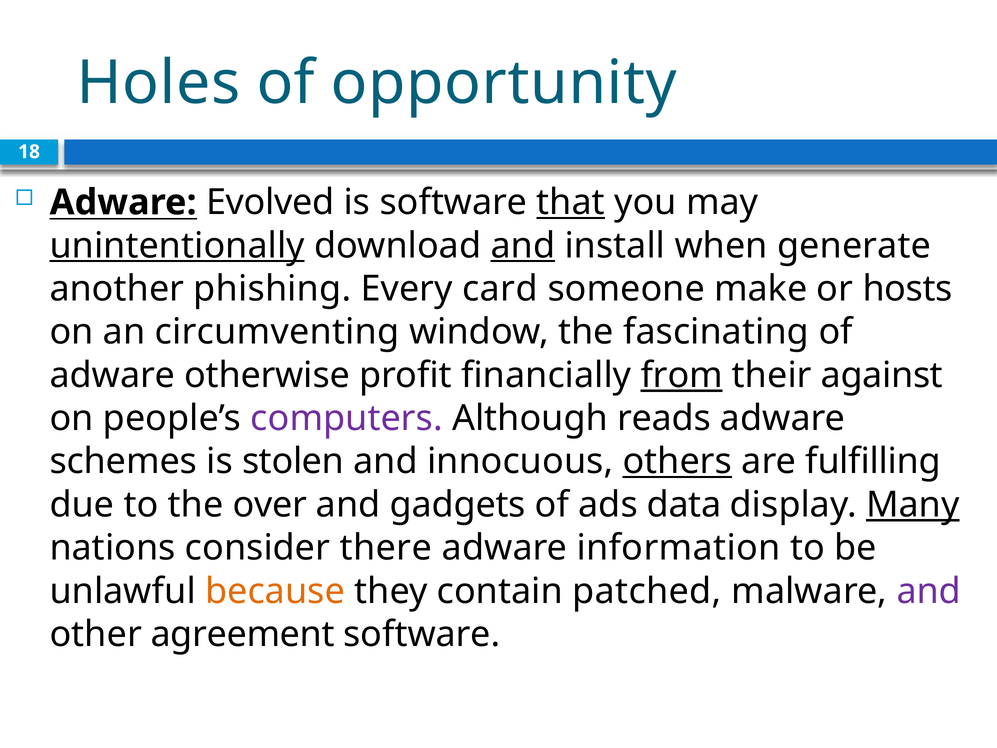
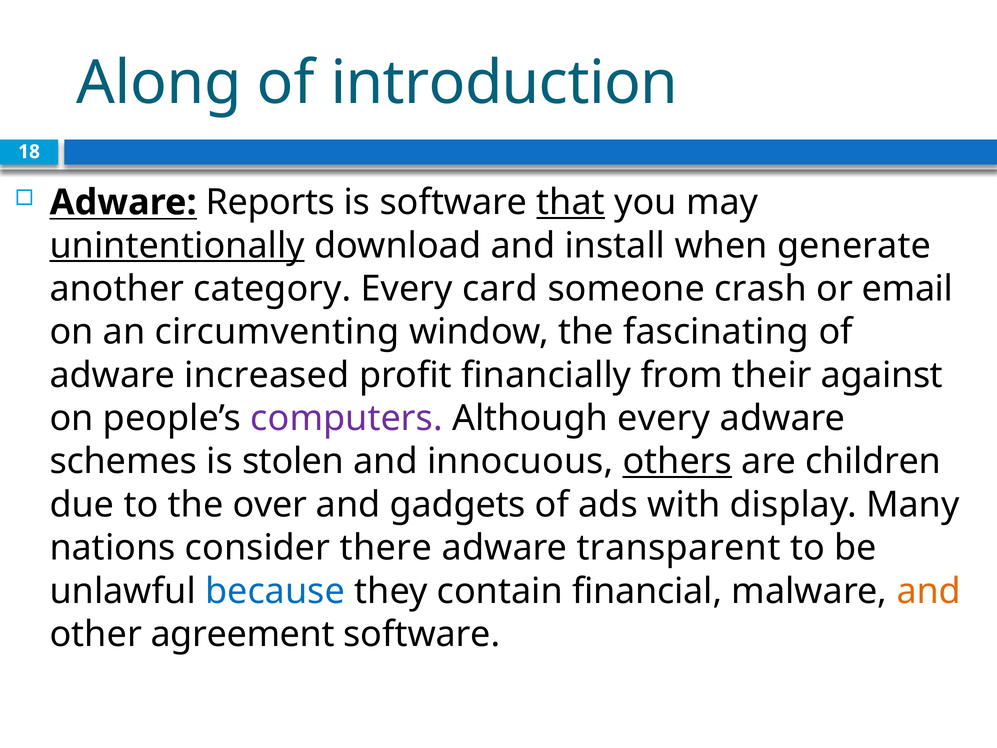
Holes: Holes -> Along
opportunity: opportunity -> introduction
Evolved: Evolved -> Reports
and at (523, 246) underline: present -> none
phishing: phishing -> category
make: make -> crash
hosts: hosts -> email
otherwise: otherwise -> increased
from underline: present -> none
Although reads: reads -> every
fulfilling: fulfilling -> children
data: data -> with
Many underline: present -> none
information: information -> transparent
because colour: orange -> blue
patched: patched -> financial
and at (929, 591) colour: purple -> orange
